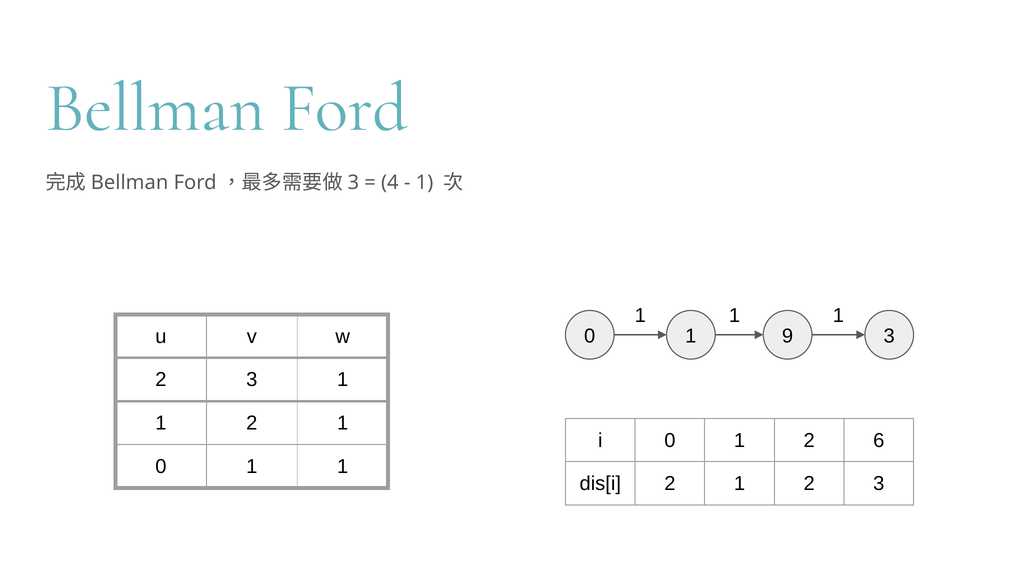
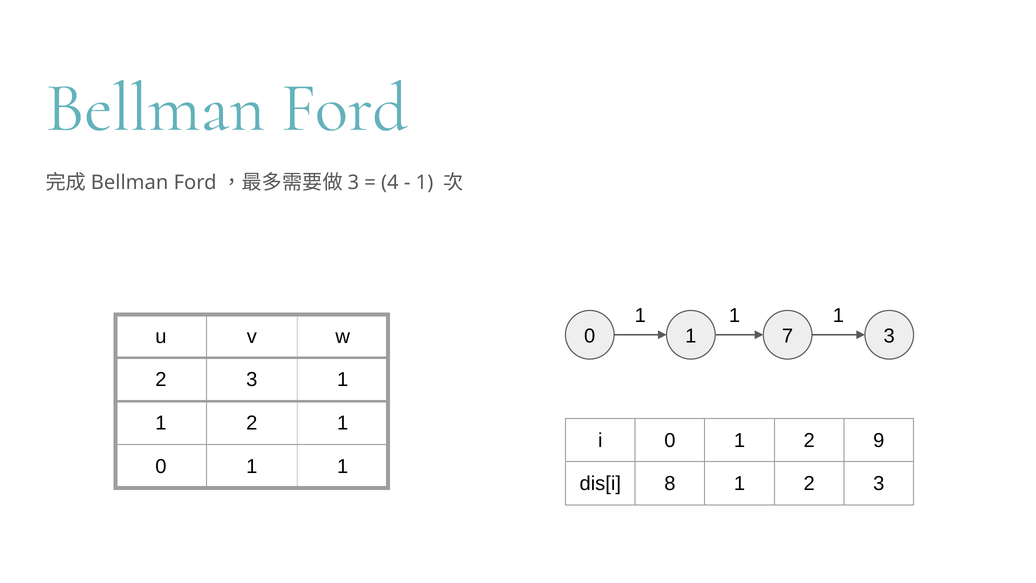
9: 9 -> 7
6: 6 -> 9
dis[i 2: 2 -> 8
